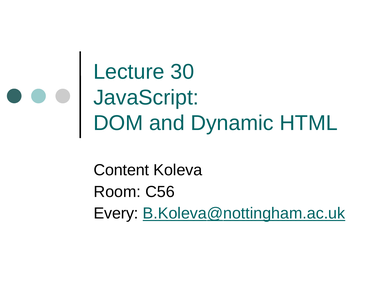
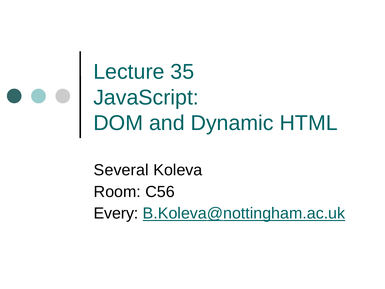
30: 30 -> 35
Content: Content -> Several
